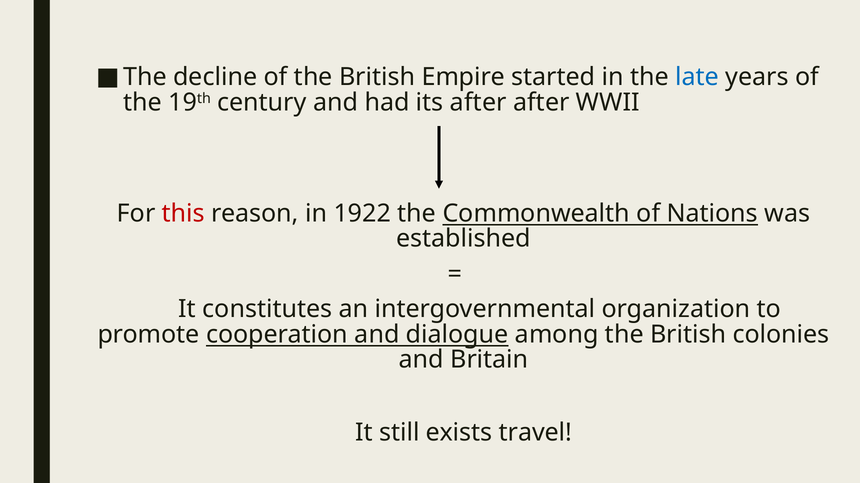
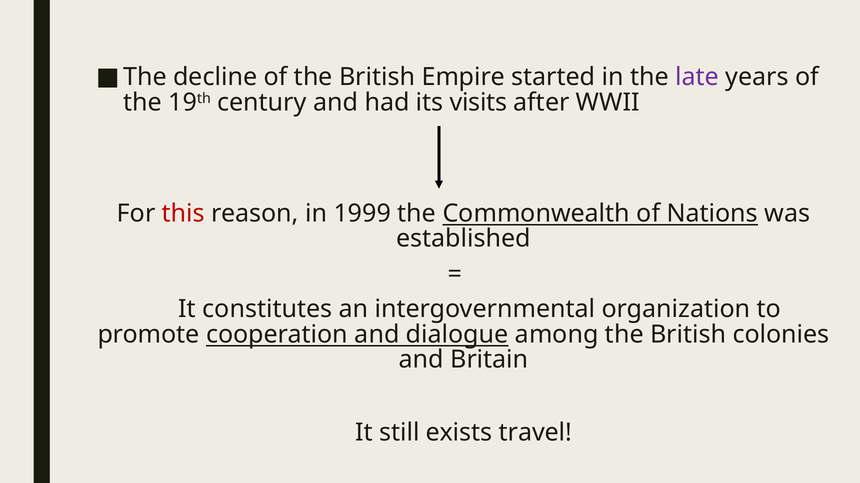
late colour: blue -> purple
its after: after -> visits
1922: 1922 -> 1999
